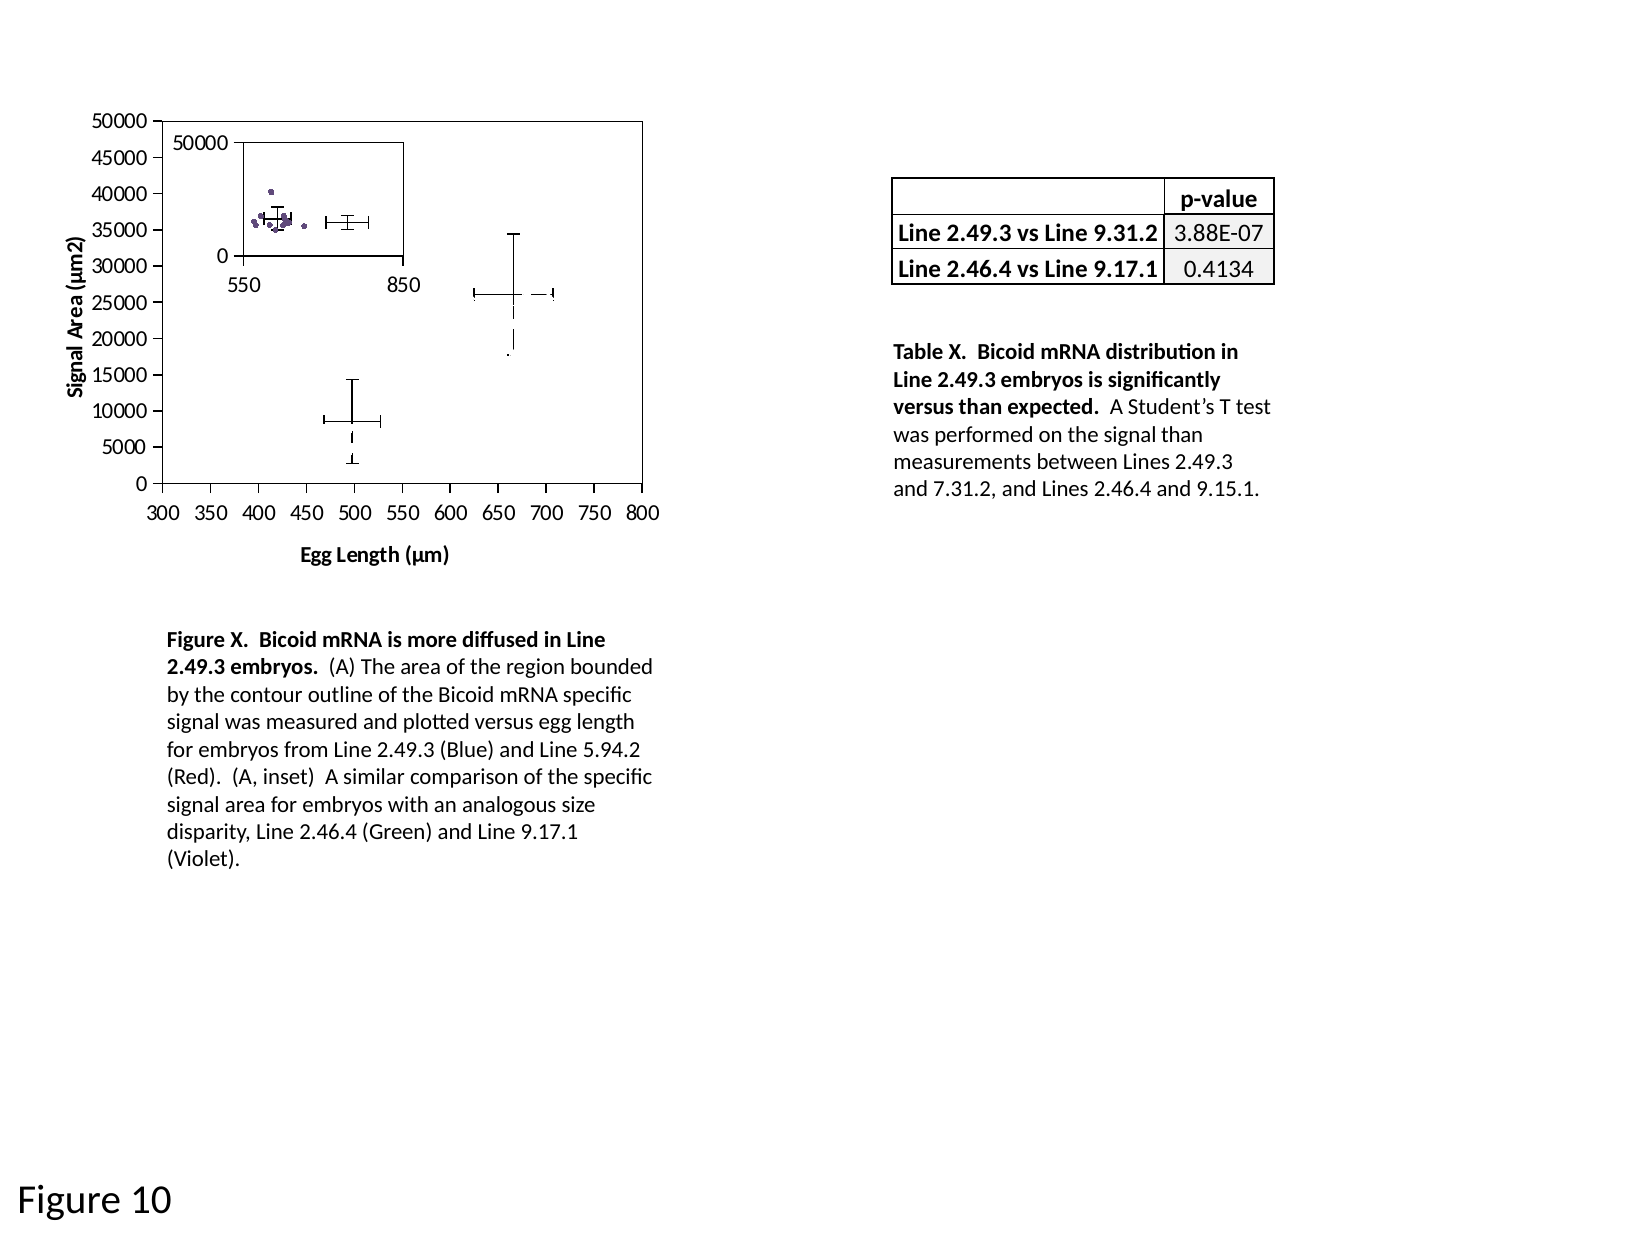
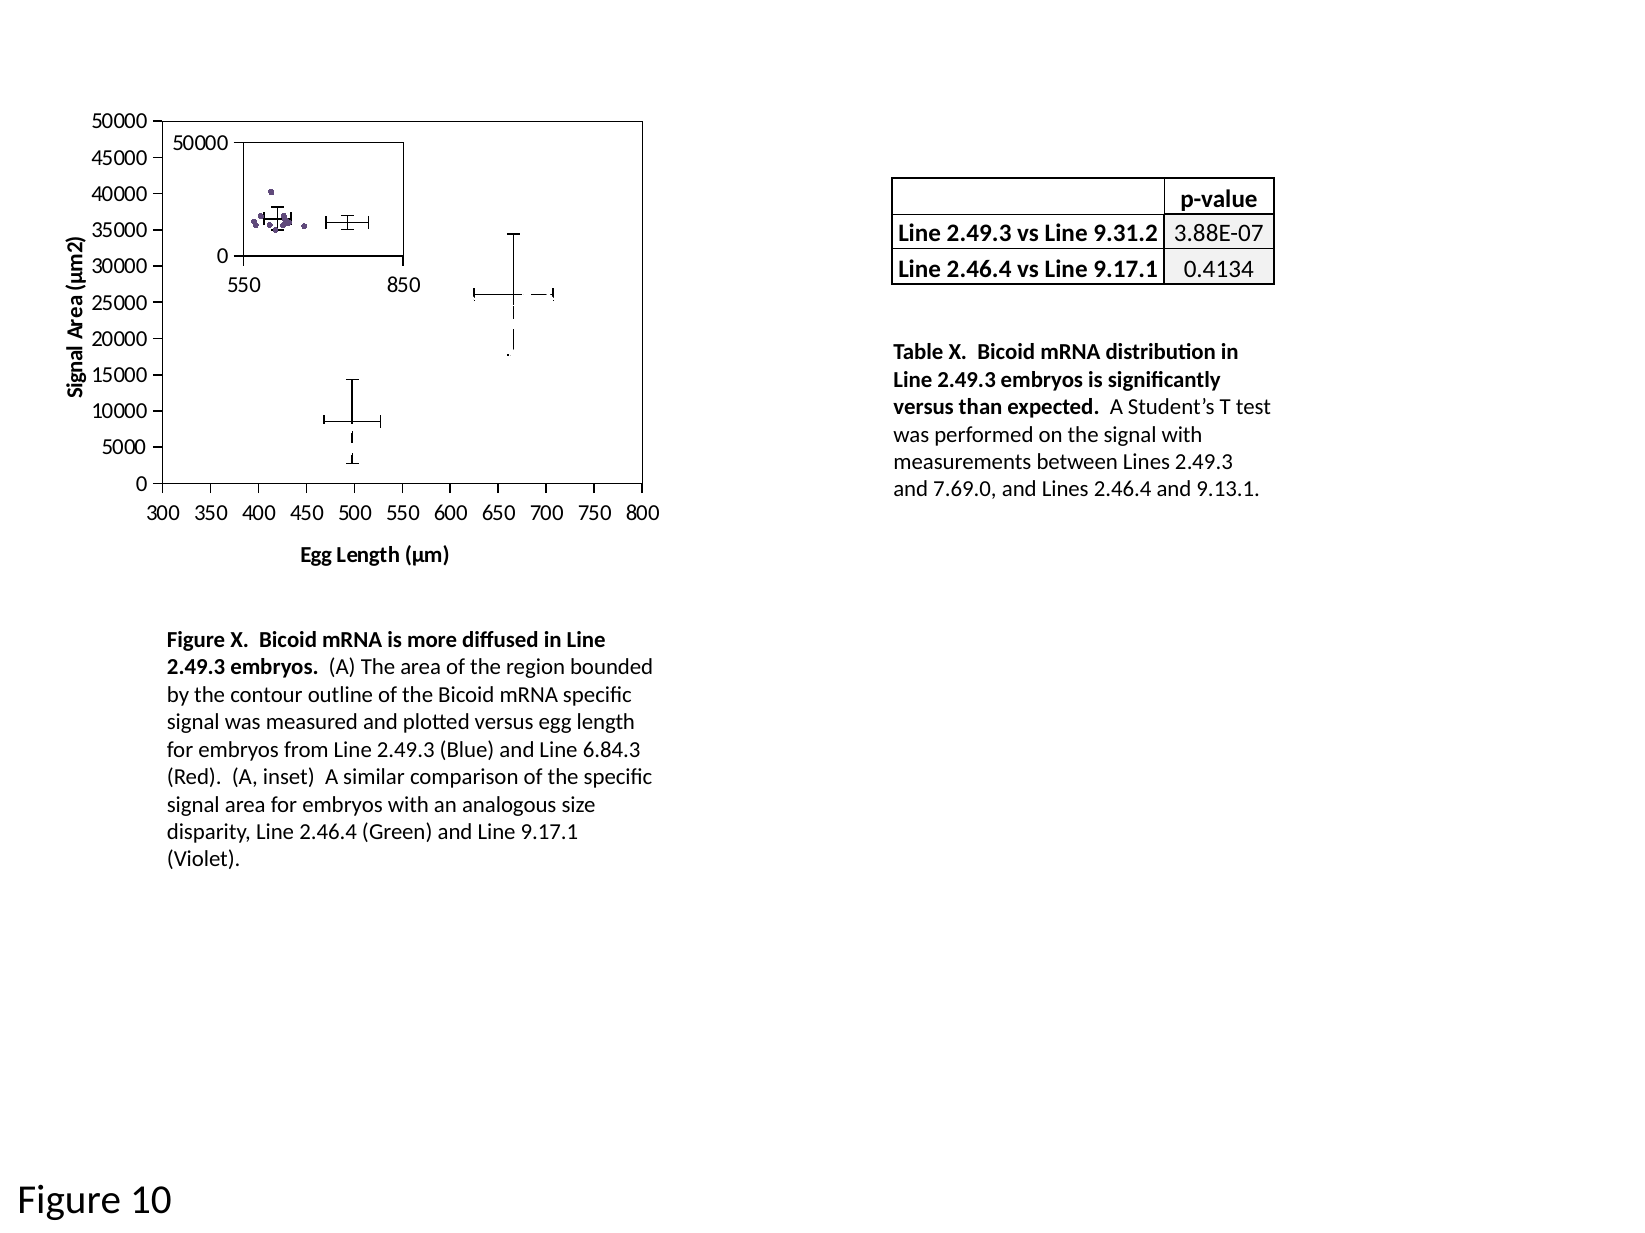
signal than: than -> with
7.31.2: 7.31.2 -> 7.69.0
9.15.1: 9.15.1 -> 9.13.1
5.94.2: 5.94.2 -> 6.84.3
